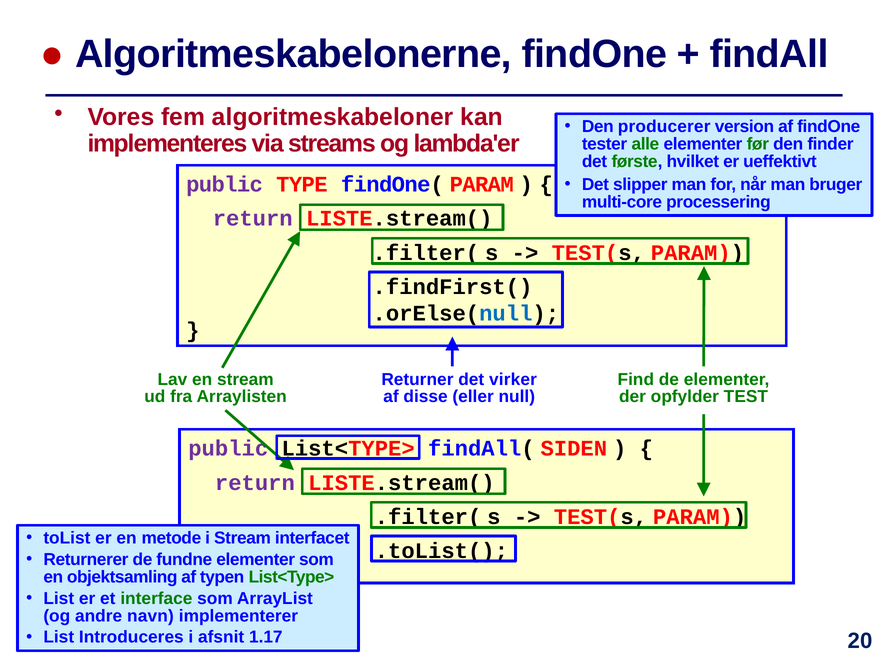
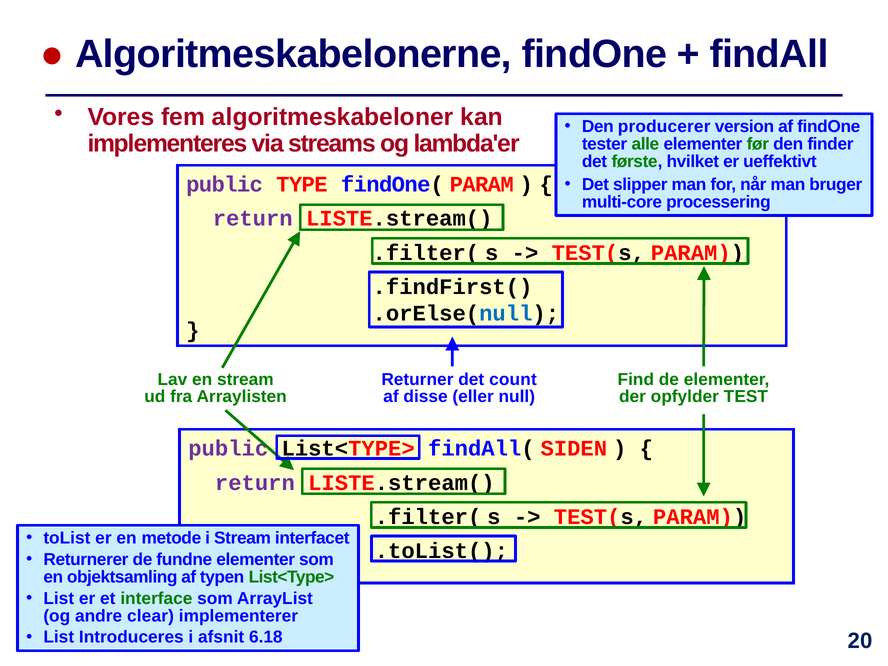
virker: virker -> count
navn: navn -> clear
1.17: 1.17 -> 6.18
